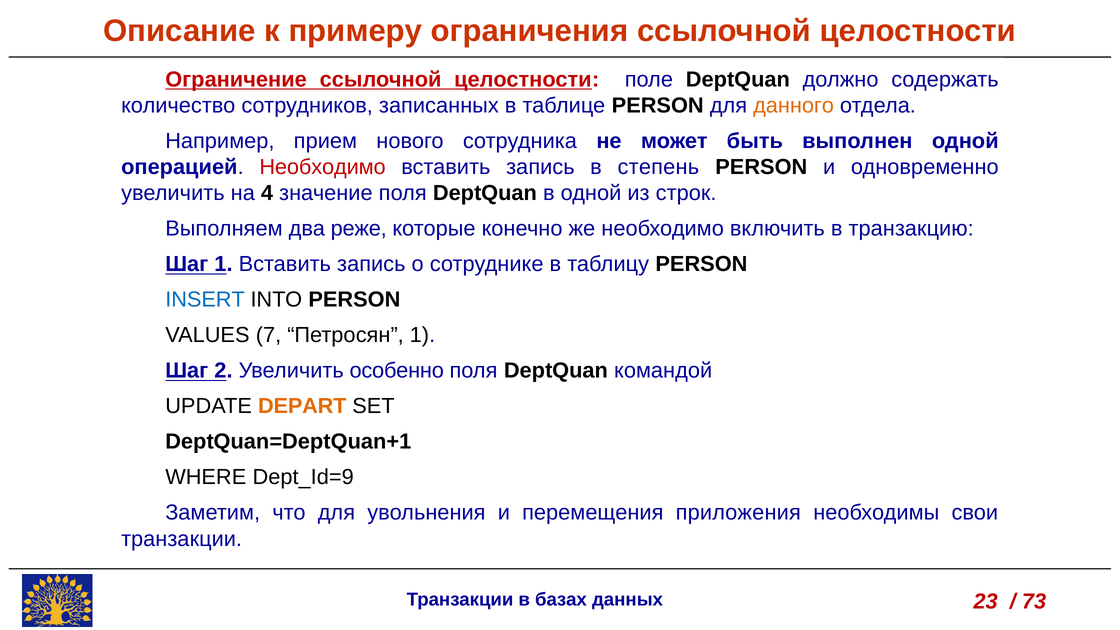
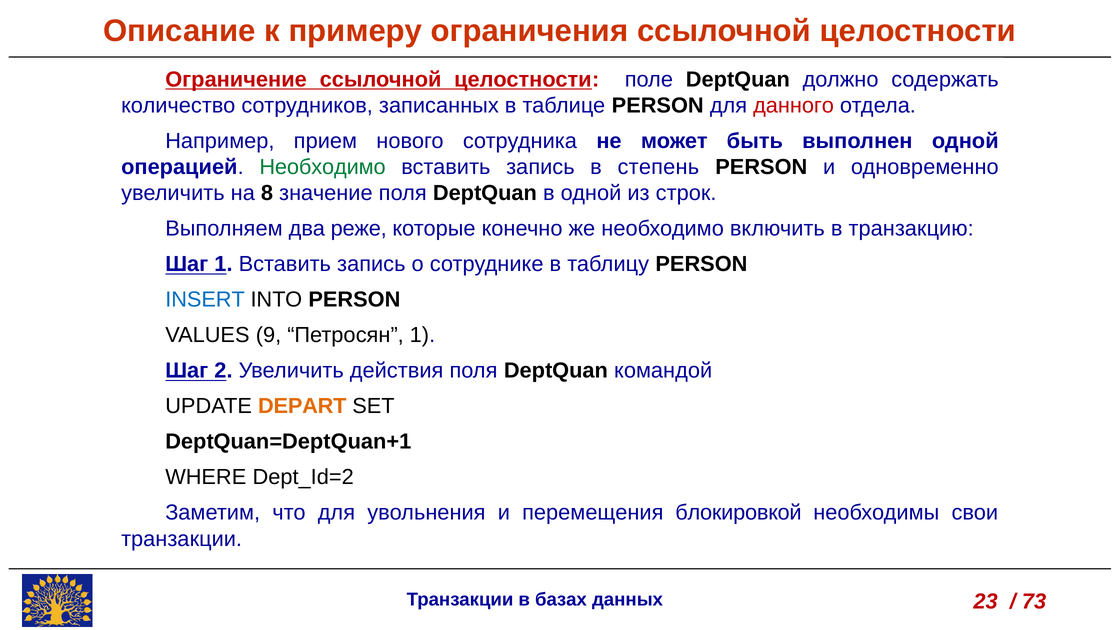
данного colour: orange -> red
Необходимо at (323, 167) colour: red -> green
4: 4 -> 8
7: 7 -> 9
особенно: особенно -> действия
Dept_Id=9: Dept_Id=9 -> Dept_Id=2
приложения: приложения -> блокировкой
